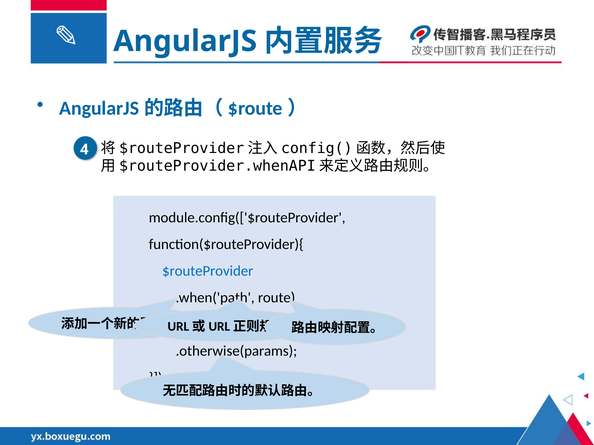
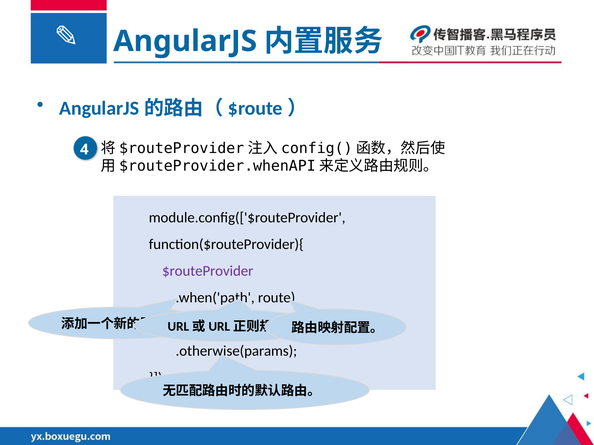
$routeProvider colour: blue -> purple
